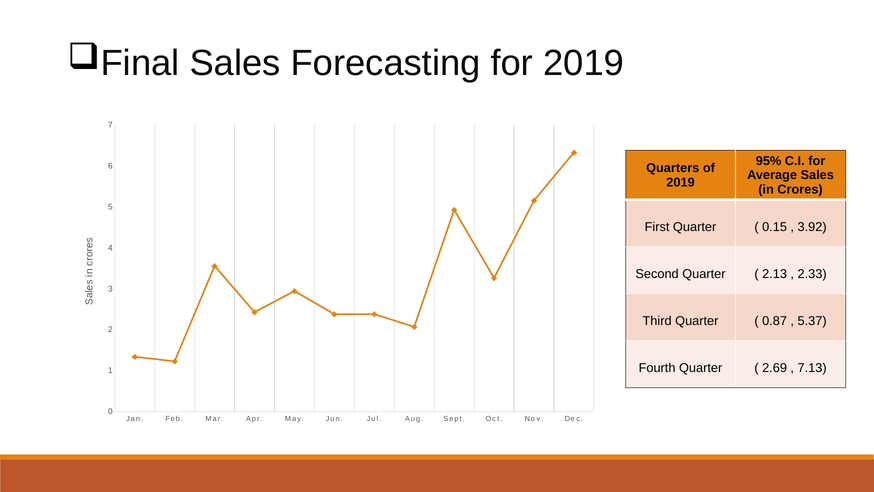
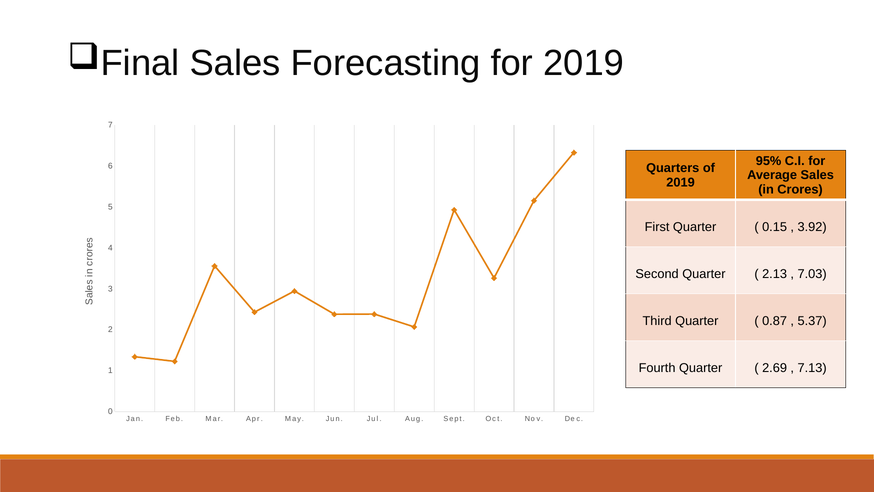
2.33: 2.33 -> 7.03
